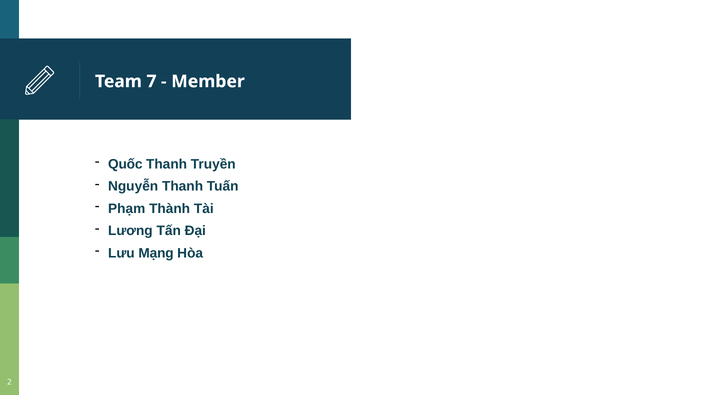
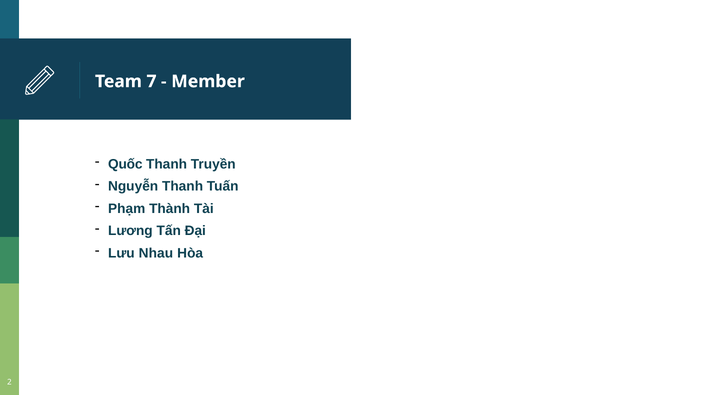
Mạng: Mạng -> Nhau
